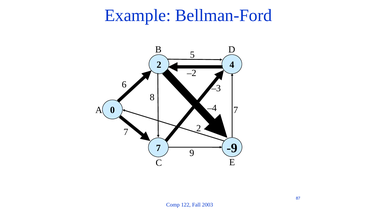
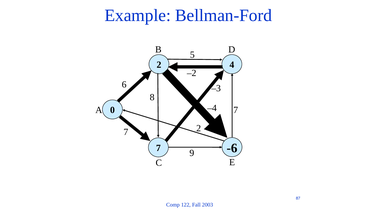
-9: -9 -> -6
